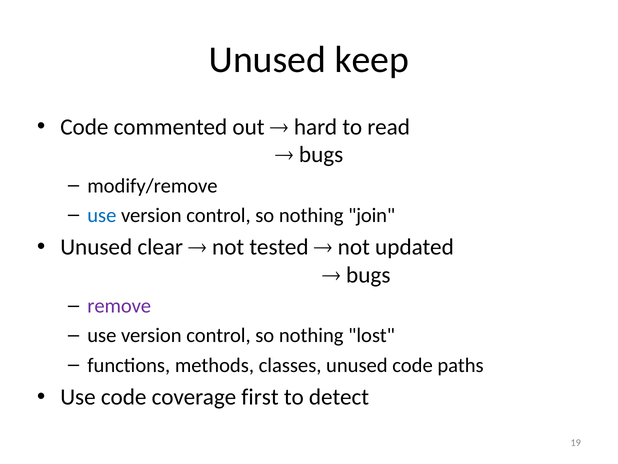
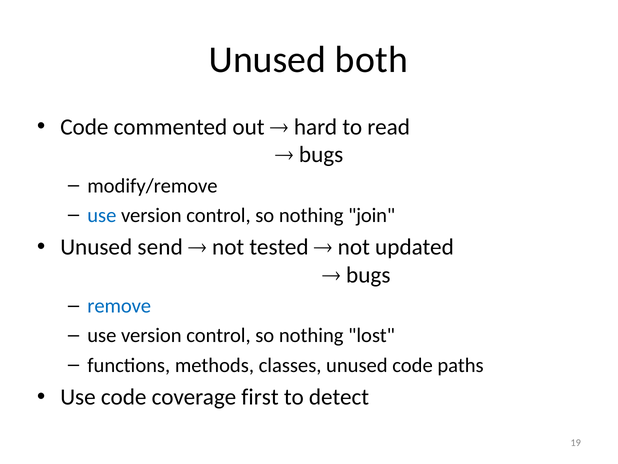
keep: keep -> both
clear: clear -> send
remove colour: purple -> blue
